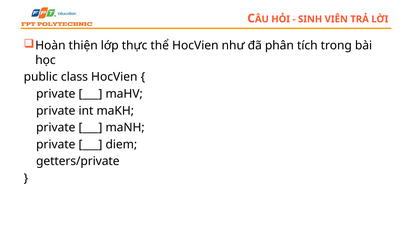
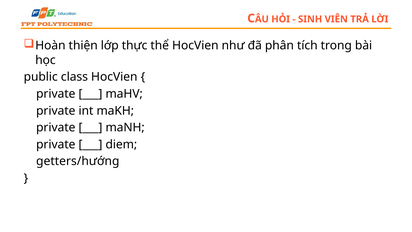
getters/private: getters/private -> getters/hướng
